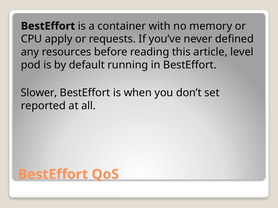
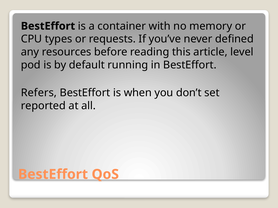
apply: apply -> types
Slower: Slower -> Refers
